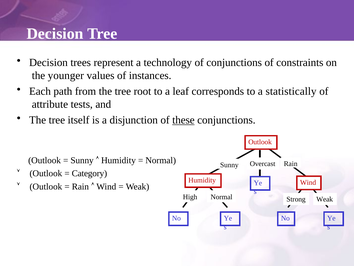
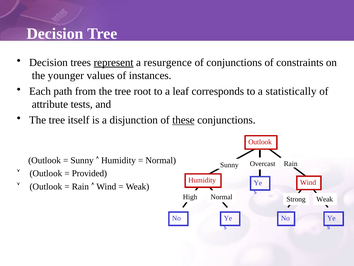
represent underline: none -> present
technology: technology -> resurgence
Category: Category -> Provided
